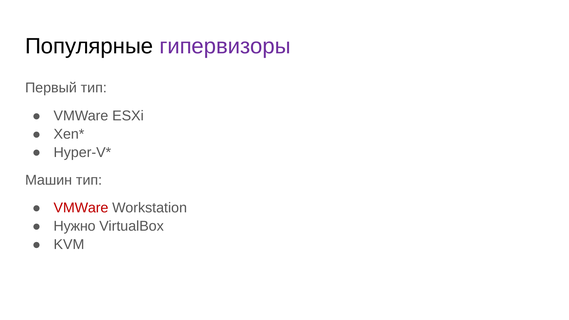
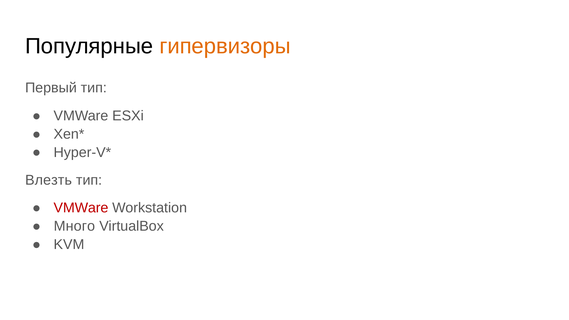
гипервизоры colour: purple -> orange
Машин: Машин -> Влезть
Нужно: Нужно -> Много
